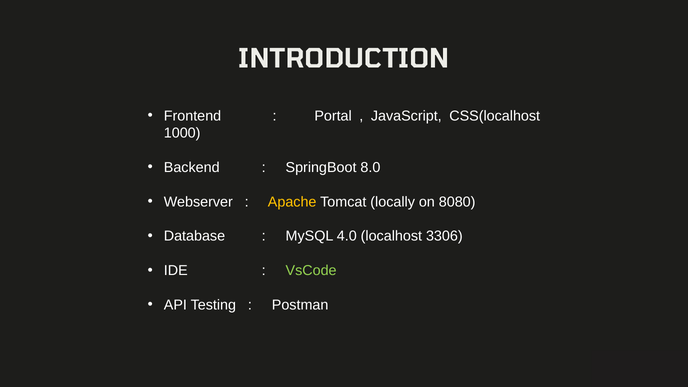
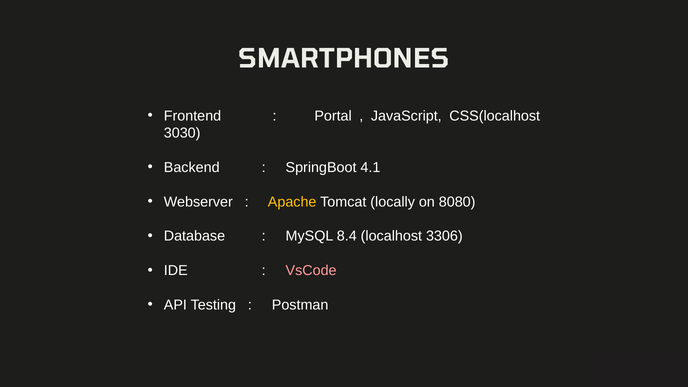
INTRODUCTION: INTRODUCTION -> SMARTPHONES
1000: 1000 -> 3030
8.0: 8.0 -> 4.1
4.0: 4.0 -> 8.4
VsCode colour: light green -> pink
